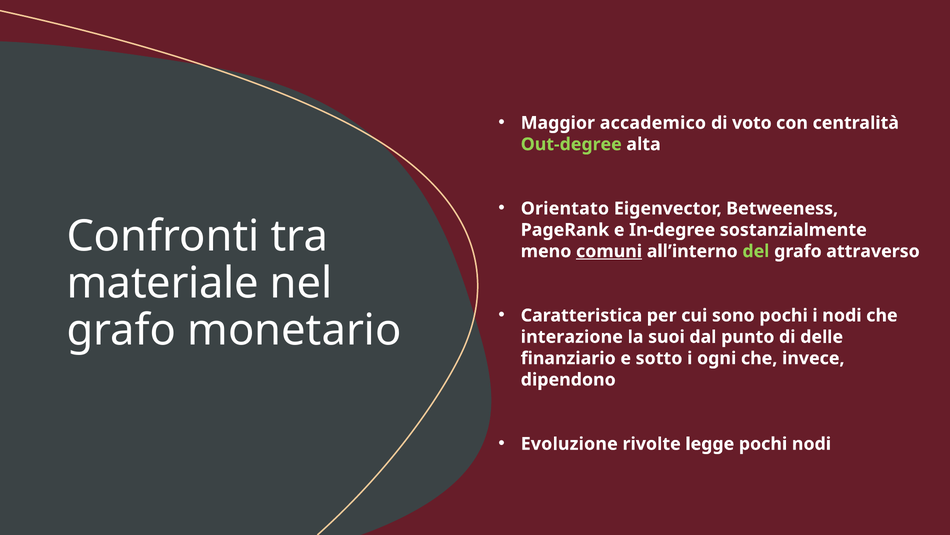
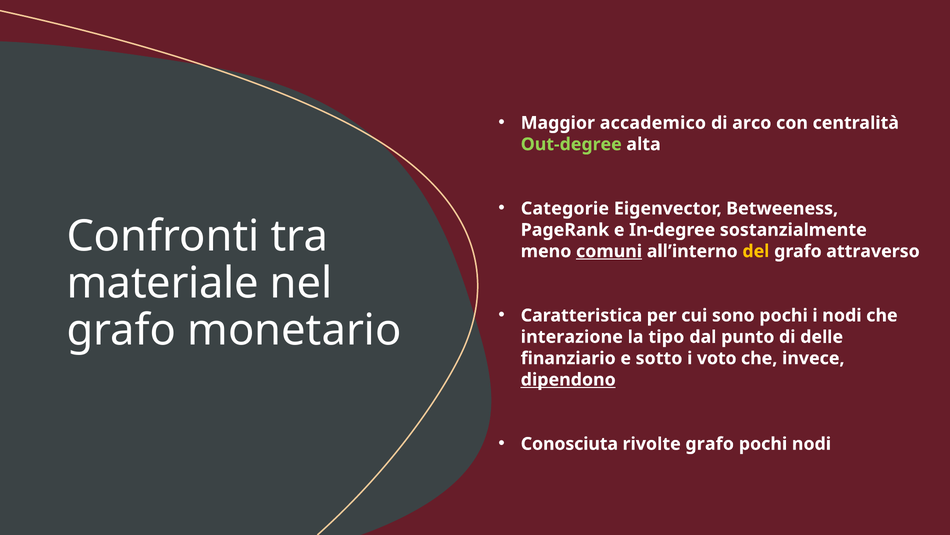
voto: voto -> arco
Orientato: Orientato -> Categorie
del colour: light green -> yellow
suoi: suoi -> tipo
ogni: ogni -> voto
dipendono underline: none -> present
Evoluzione: Evoluzione -> Conosciuta
rivolte legge: legge -> grafo
